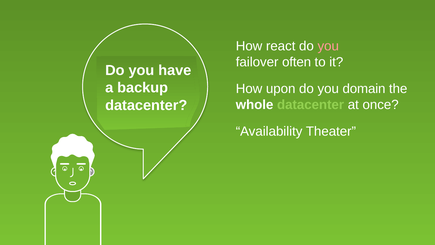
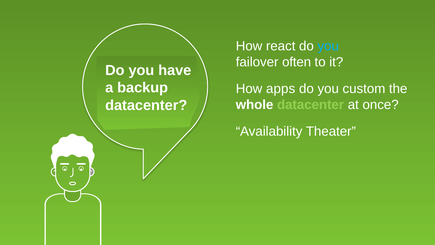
you at (328, 46) colour: pink -> light blue
upon: upon -> apps
domain: domain -> custom
